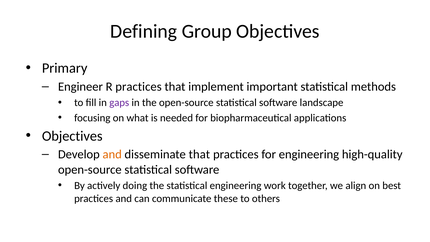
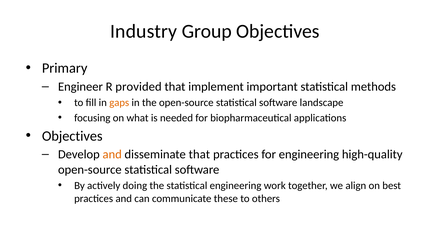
Defining: Defining -> Industry
R practices: practices -> provided
gaps colour: purple -> orange
